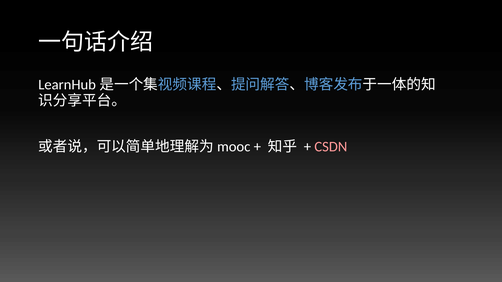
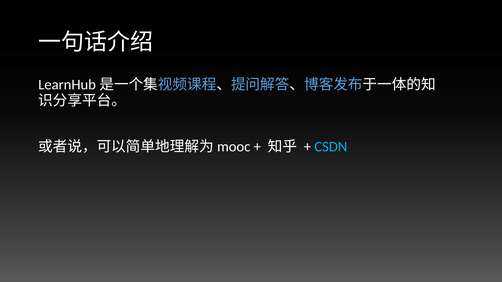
CSDN colour: pink -> light blue
